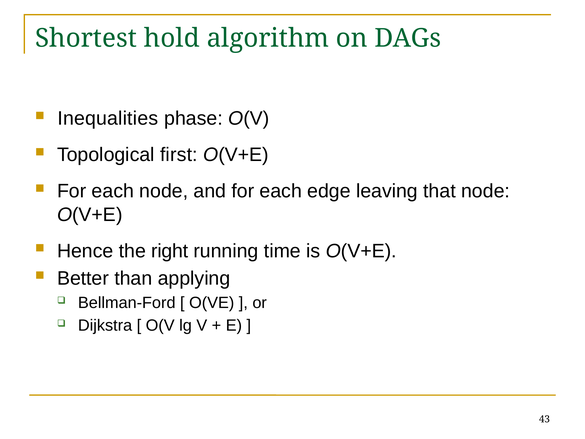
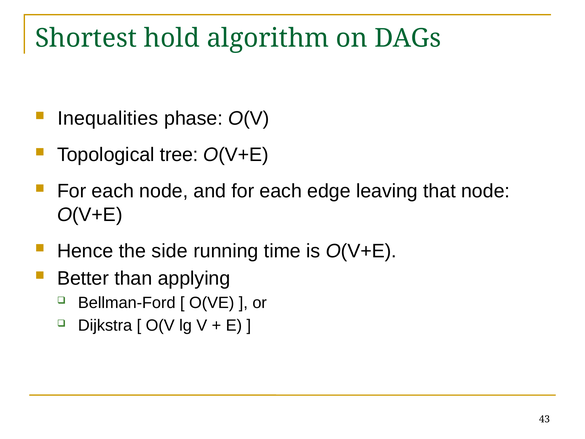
first: first -> tree
right: right -> side
